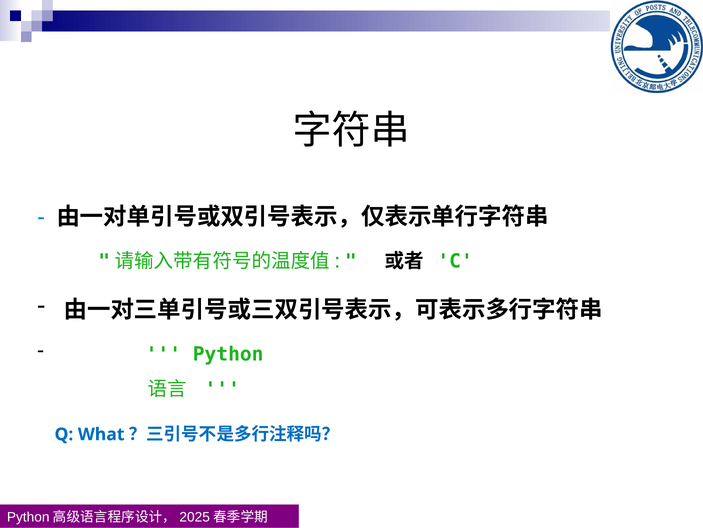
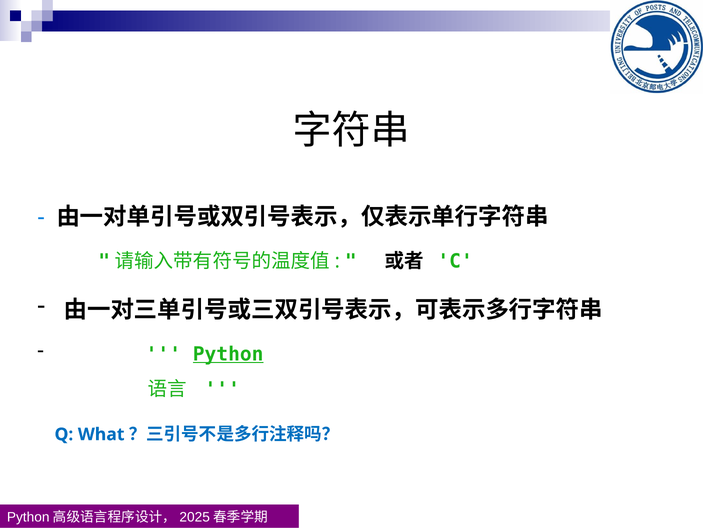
Python underline: none -> present
